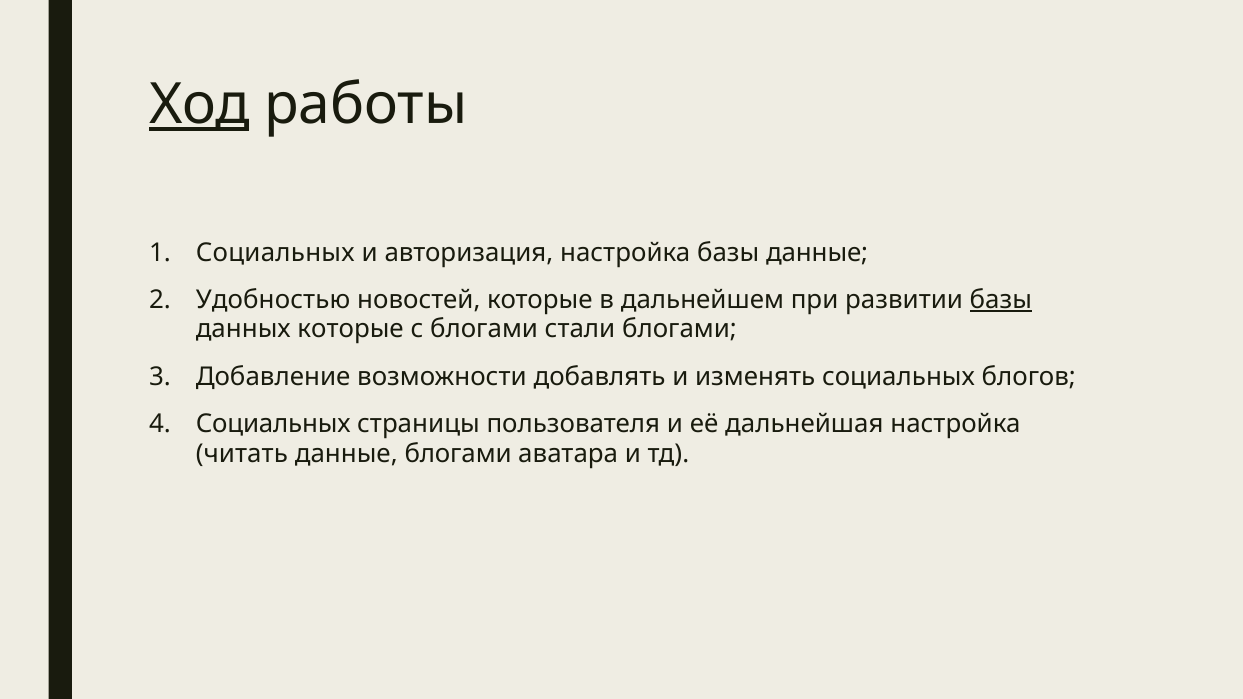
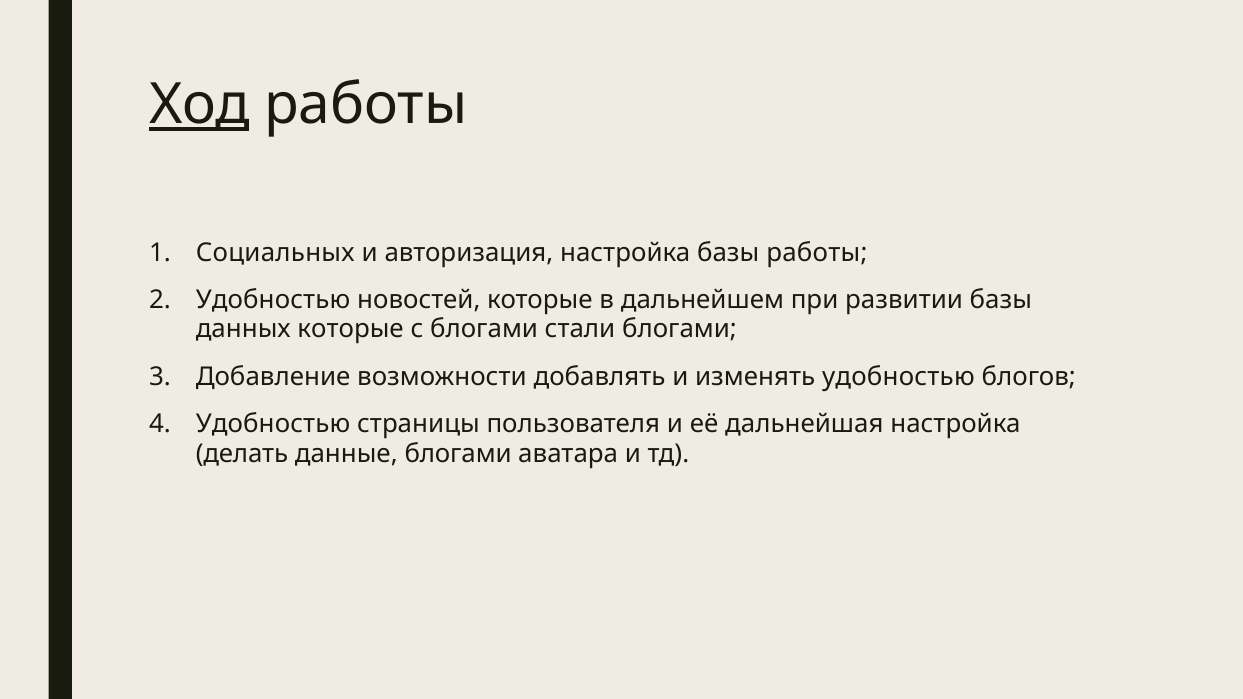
базы данные: данные -> работы
базы at (1001, 300) underline: present -> none
изменять социальных: социальных -> удобностью
Социальных at (273, 424): Социальных -> Удобностью
читать: читать -> делать
